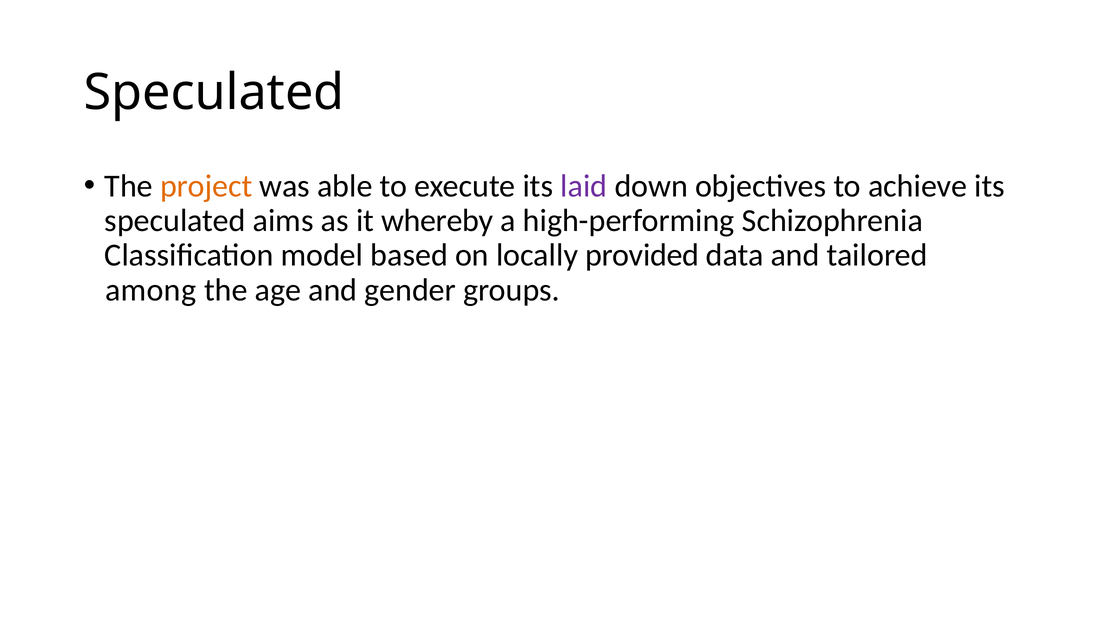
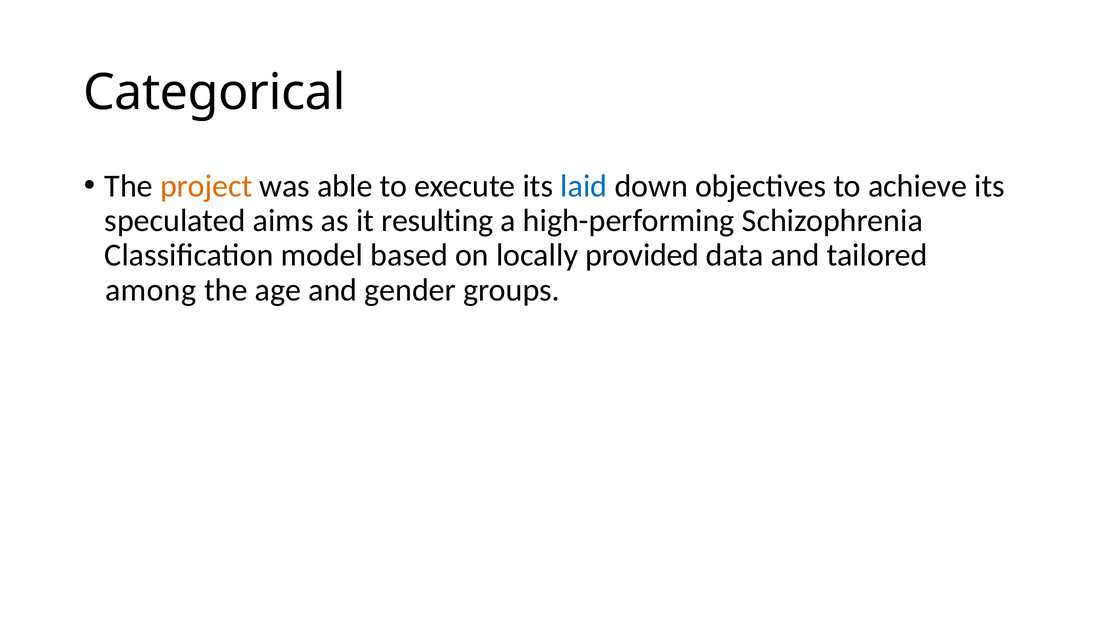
Speculated at (214, 92): Speculated -> Categorical
laid colour: purple -> blue
whereby: whereby -> resulting
